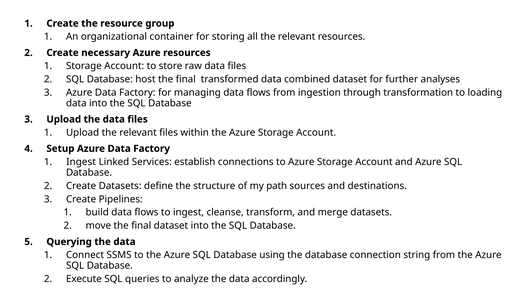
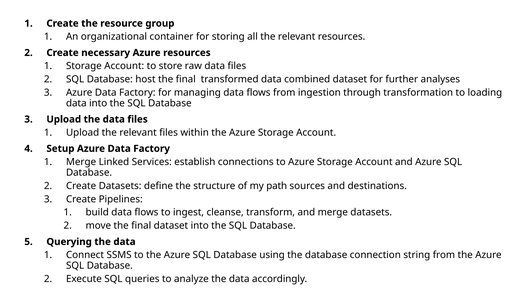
Ingest at (81, 162): Ingest -> Merge
